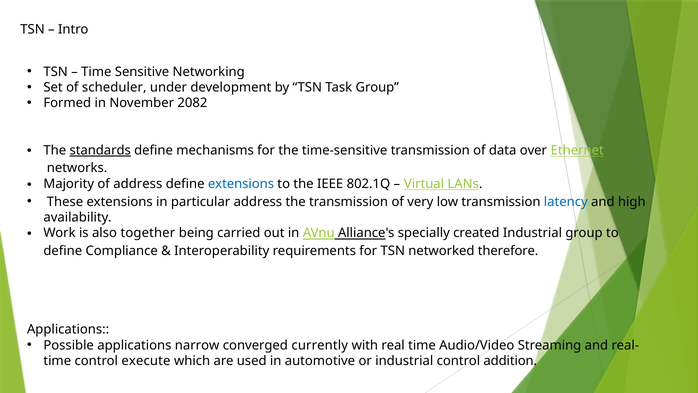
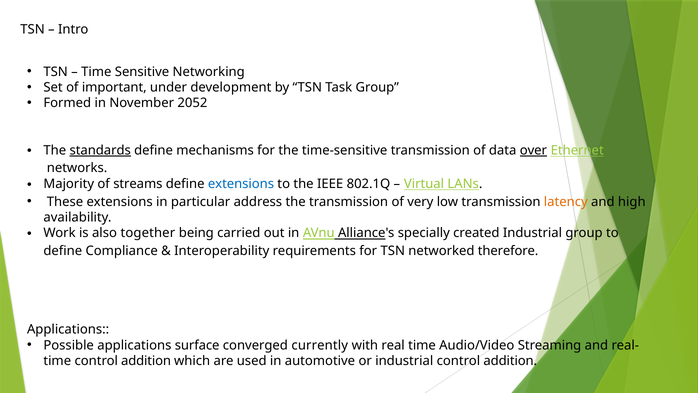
scheduler: scheduler -> important
2082: 2082 -> 2052
over underline: none -> present
of address: address -> streams
latency colour: blue -> orange
narrow: narrow -> surface
time control execute: execute -> addition
